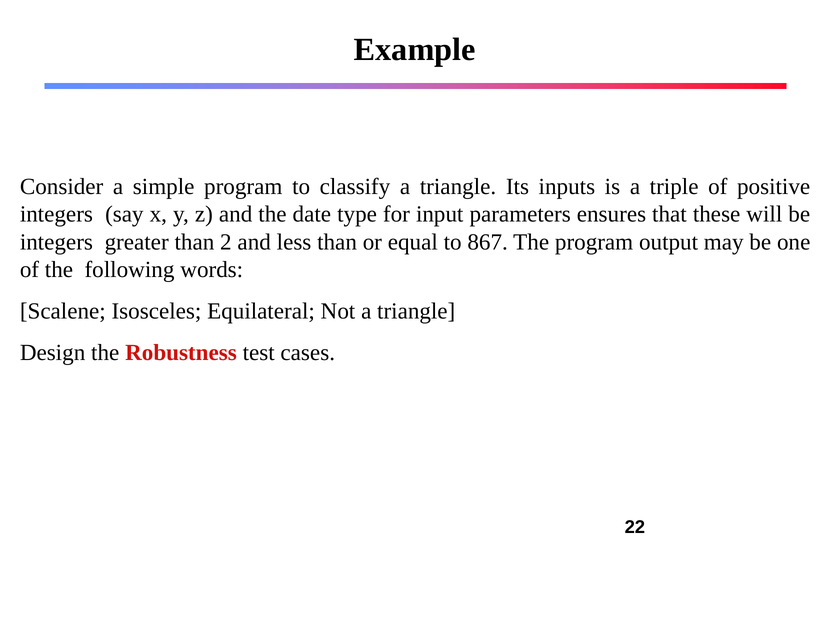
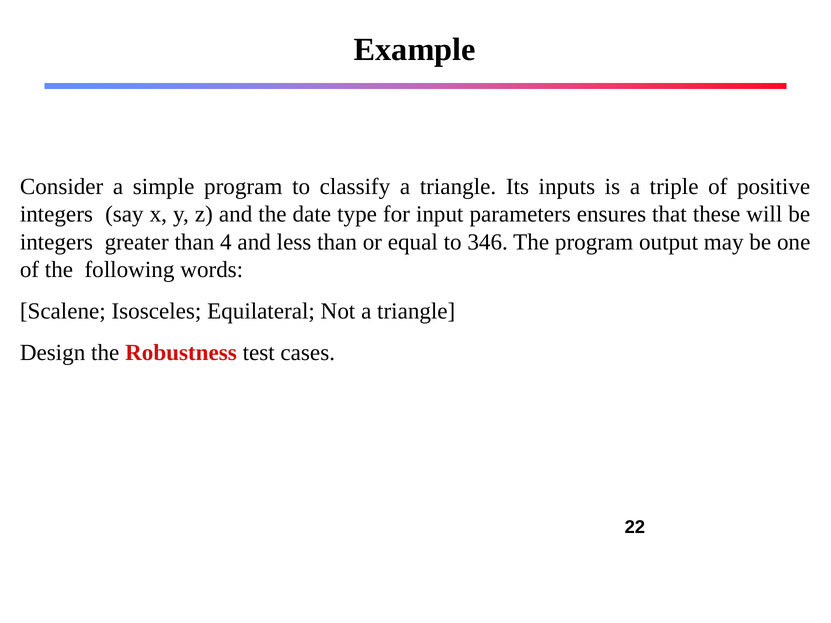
2: 2 -> 4
867: 867 -> 346
